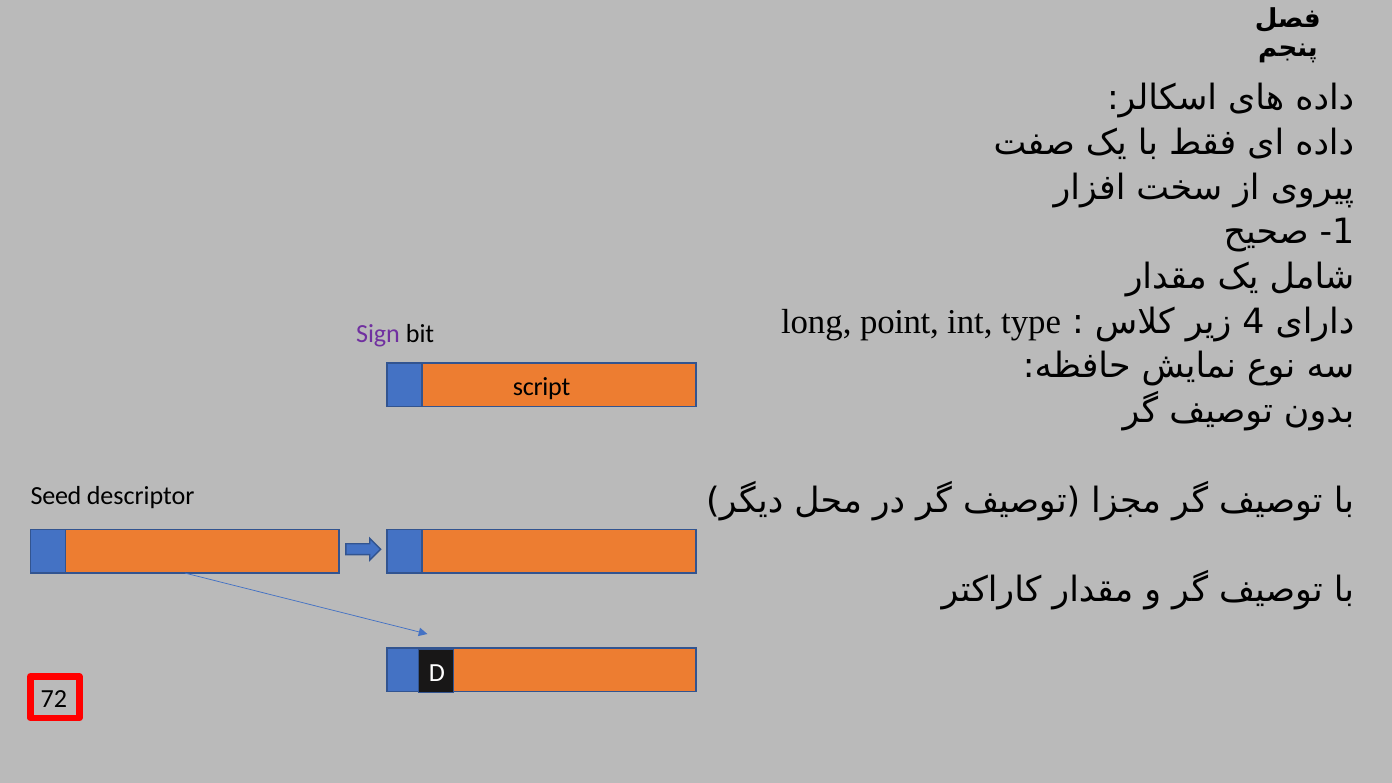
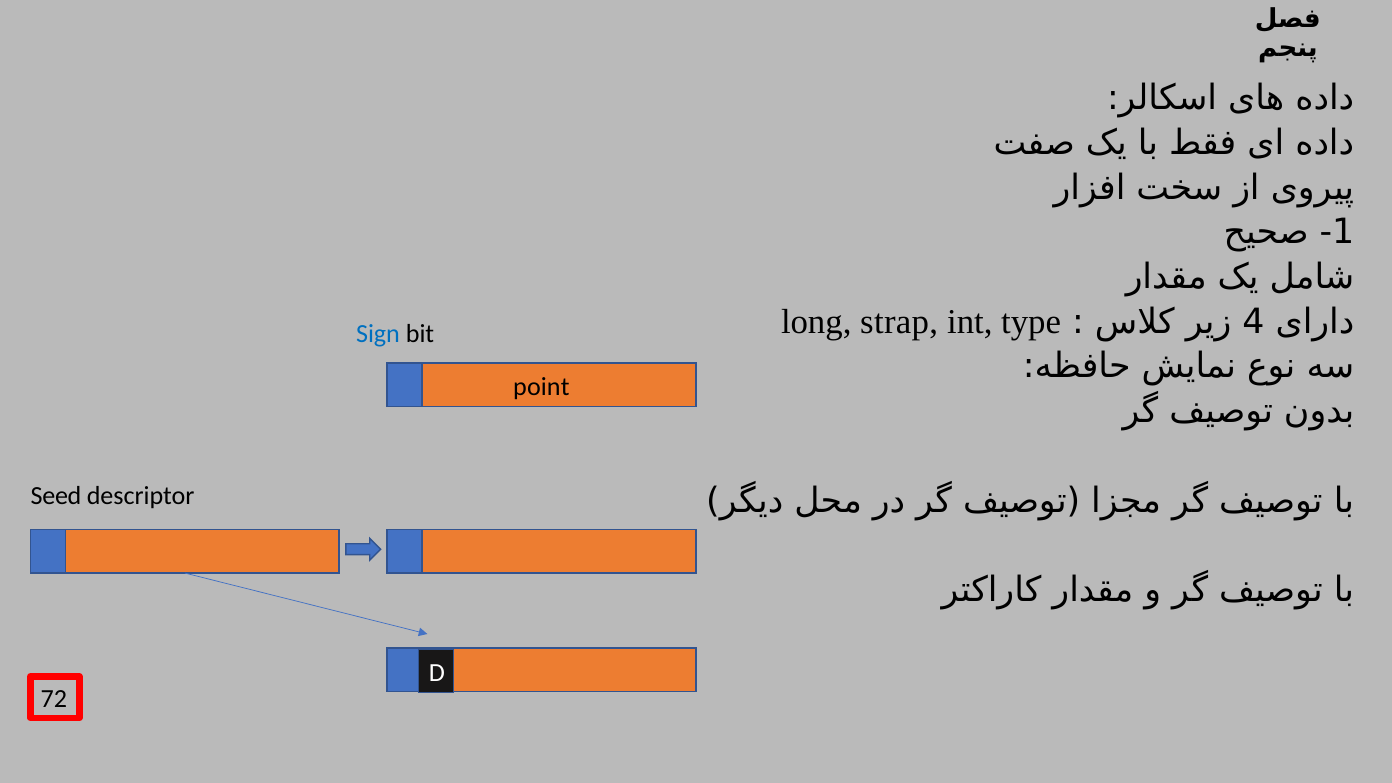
point: point -> strap
Sign colour: purple -> blue
script: script -> point
